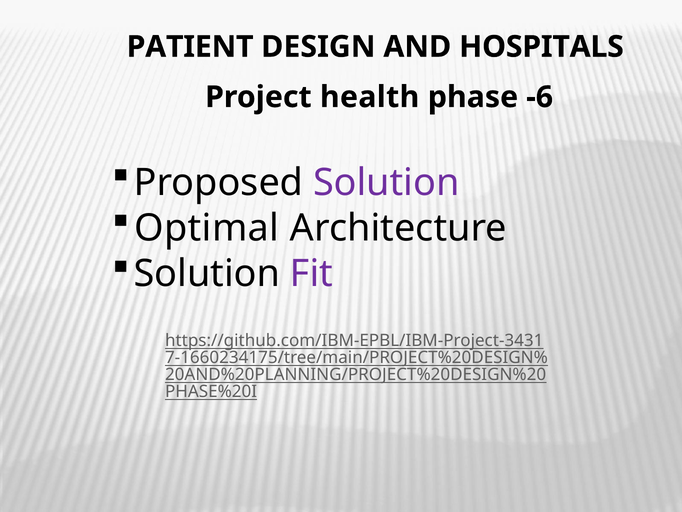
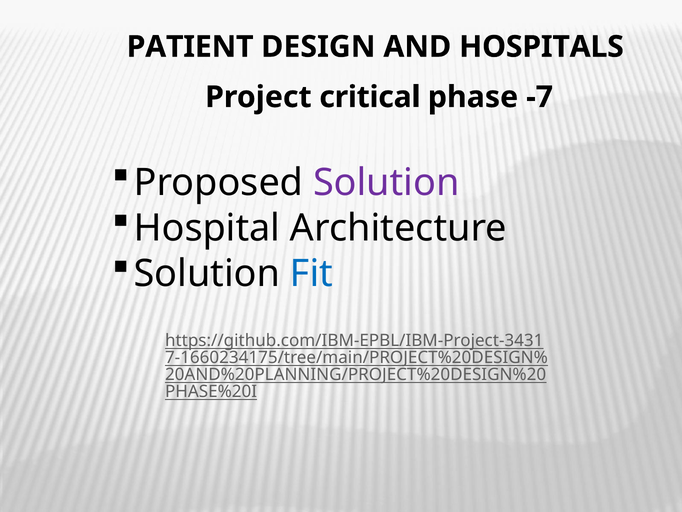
health: health -> critical
-6: -6 -> -7
Optimal: Optimal -> Hospital
Fit colour: purple -> blue
